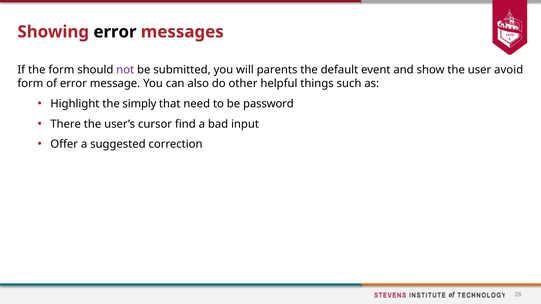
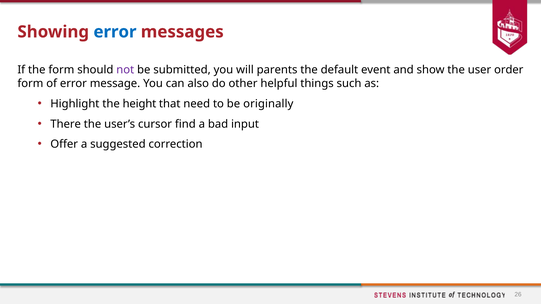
error at (115, 32) colour: black -> blue
avoid: avoid -> order
simply: simply -> height
password: password -> originally
